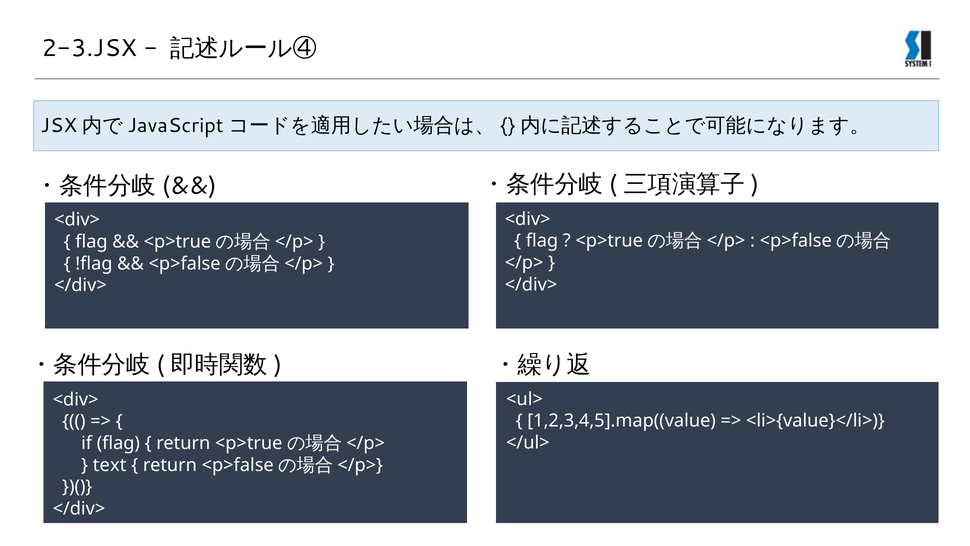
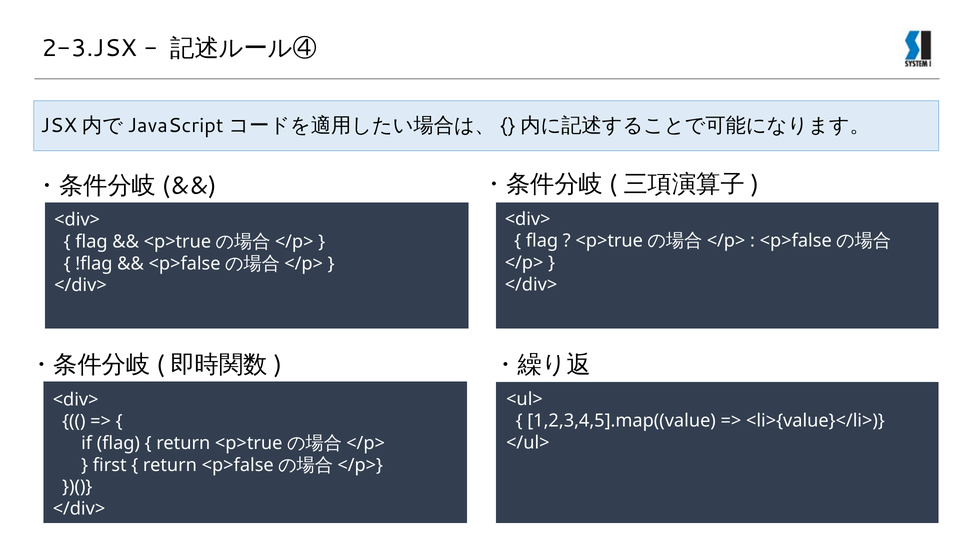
text: text -> first
